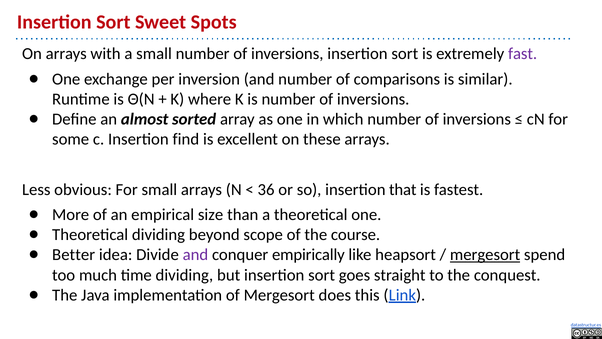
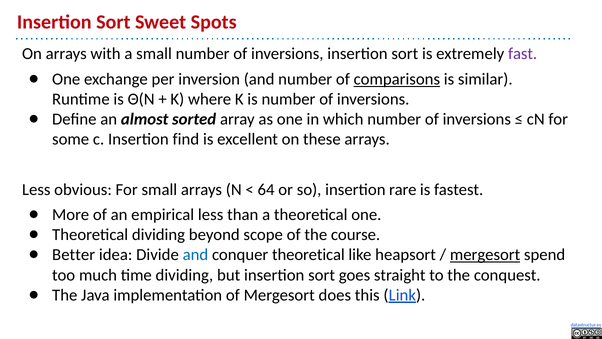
comparisons underline: none -> present
36: 36 -> 64
that: that -> rare
empirical size: size -> less
and at (195, 255) colour: purple -> blue
conquer empirically: empirically -> theoretical
